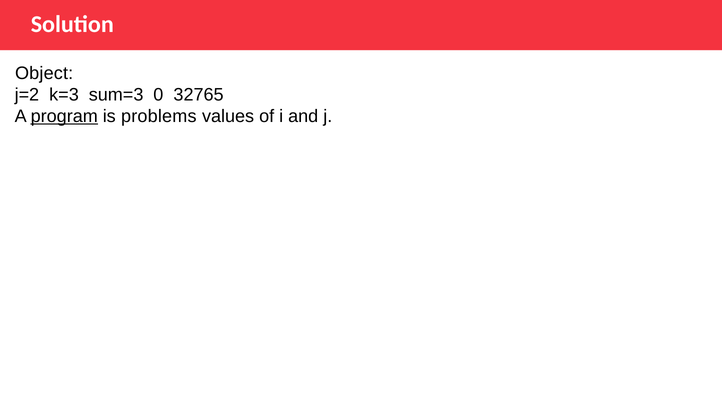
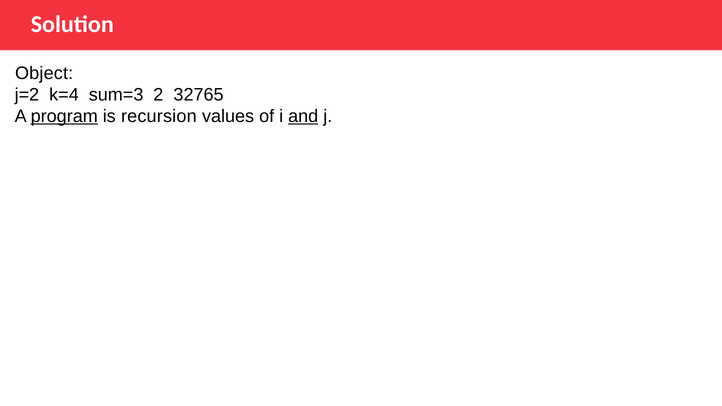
k=3: k=3 -> k=4
0: 0 -> 2
problems: problems -> recursion
and underline: none -> present
